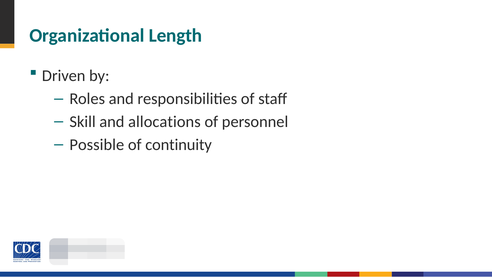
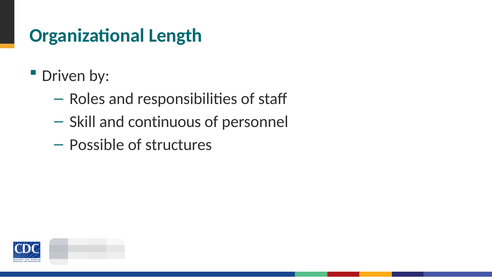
allocations: allocations -> continuous
continuity: continuity -> structures
